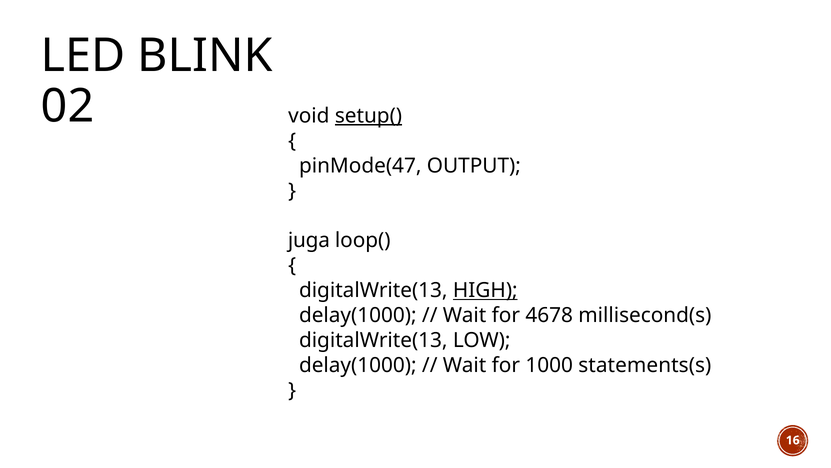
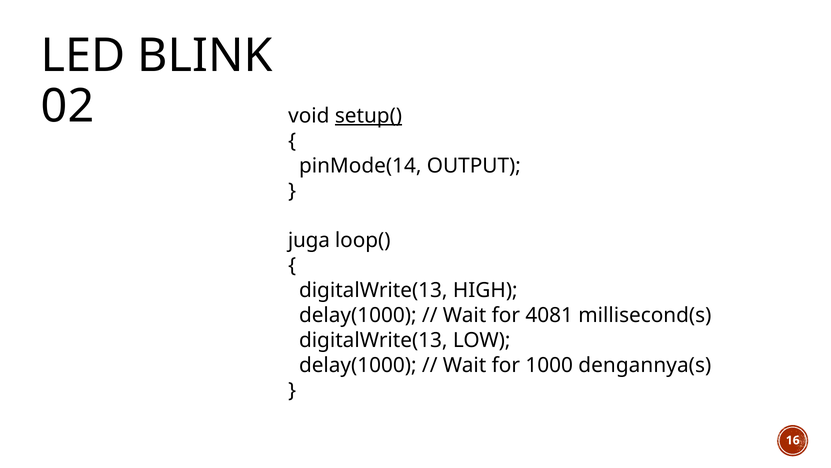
pinMode(47: pinMode(47 -> pinMode(14
HIGH underline: present -> none
4678: 4678 -> 4081
statements(s: statements(s -> dengannya(s
